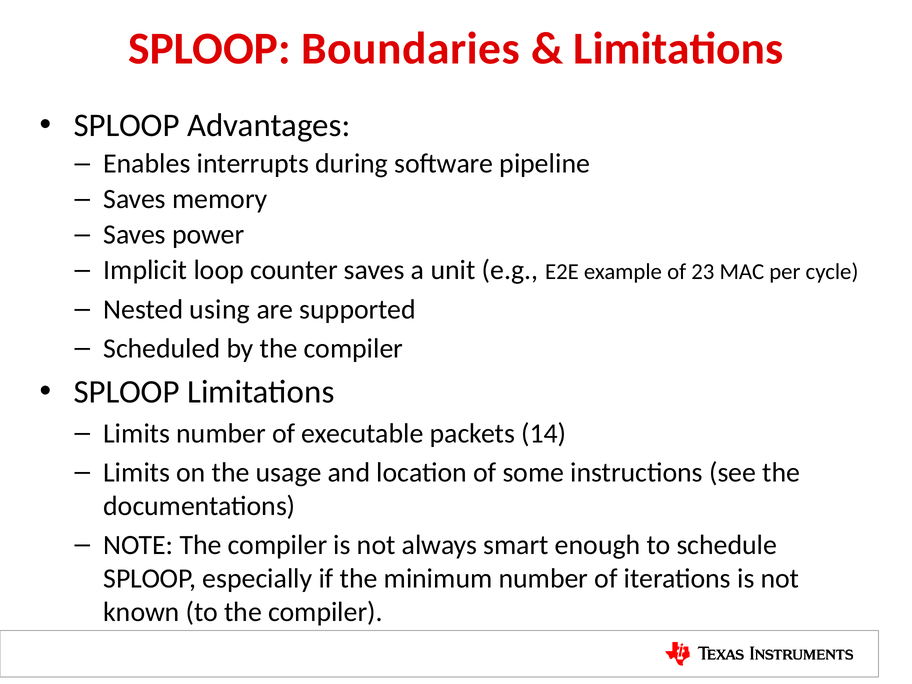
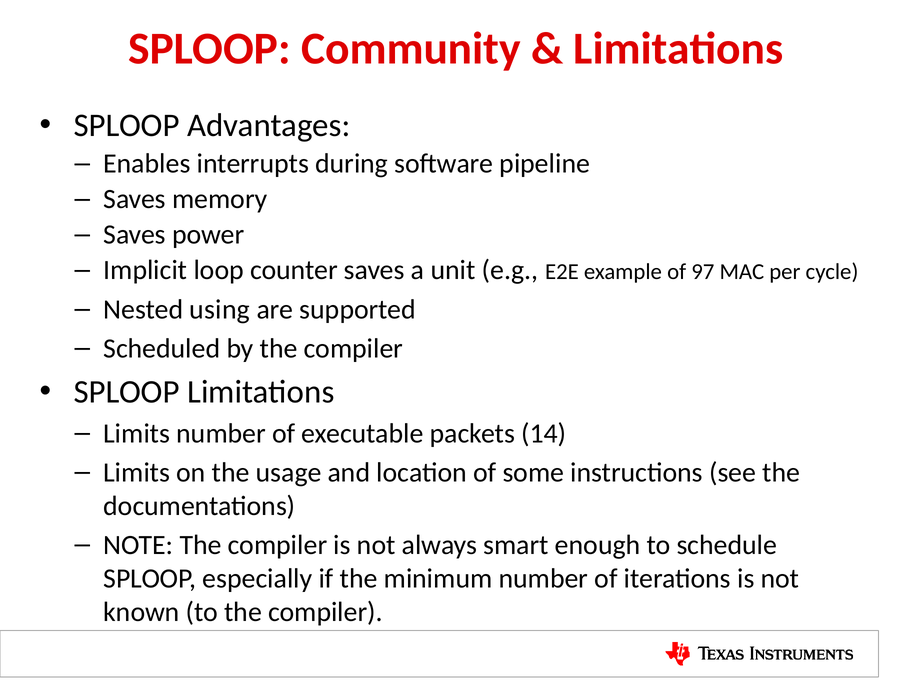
Boundaries: Boundaries -> Community
23: 23 -> 97
